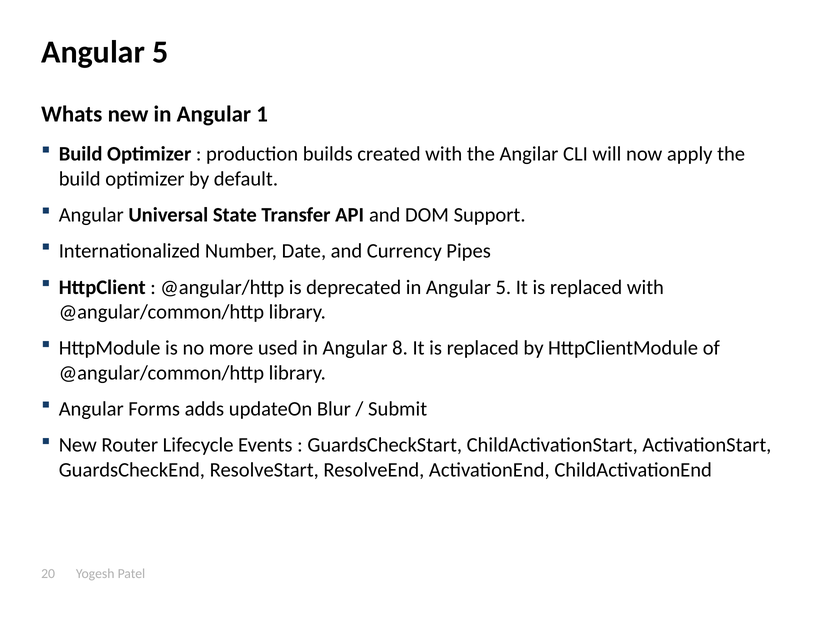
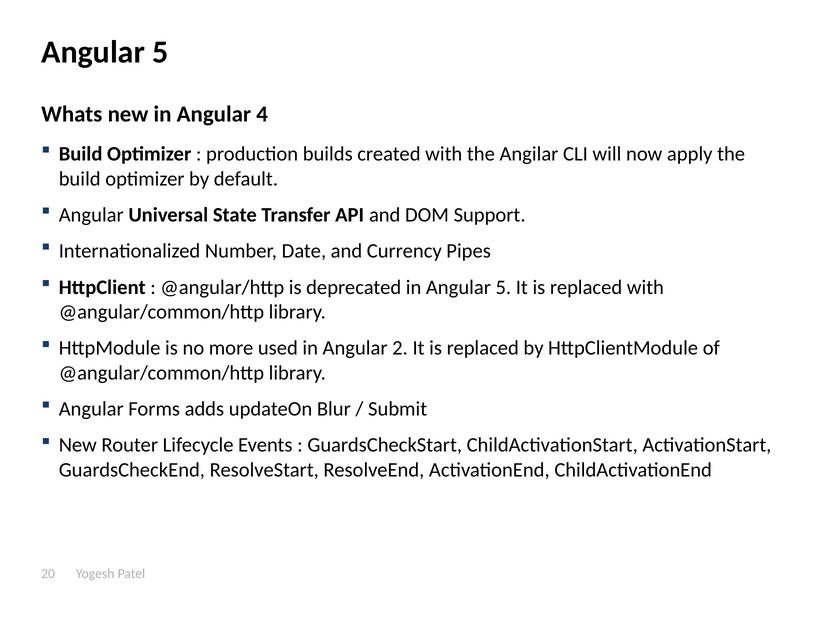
1: 1 -> 4
8: 8 -> 2
